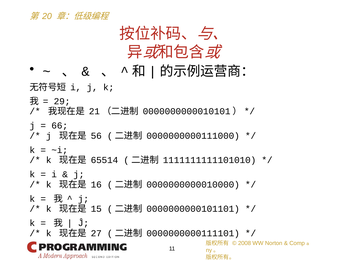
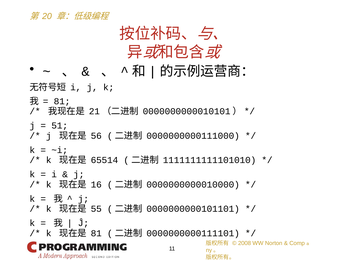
29 at (62, 101): 29 -> 81
66: 66 -> 51
15: 15 -> 55
27 at (96, 234): 27 -> 81
